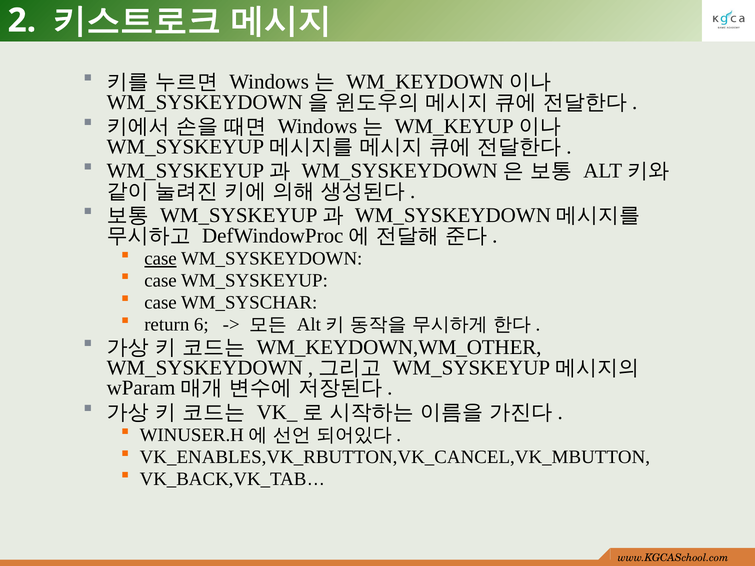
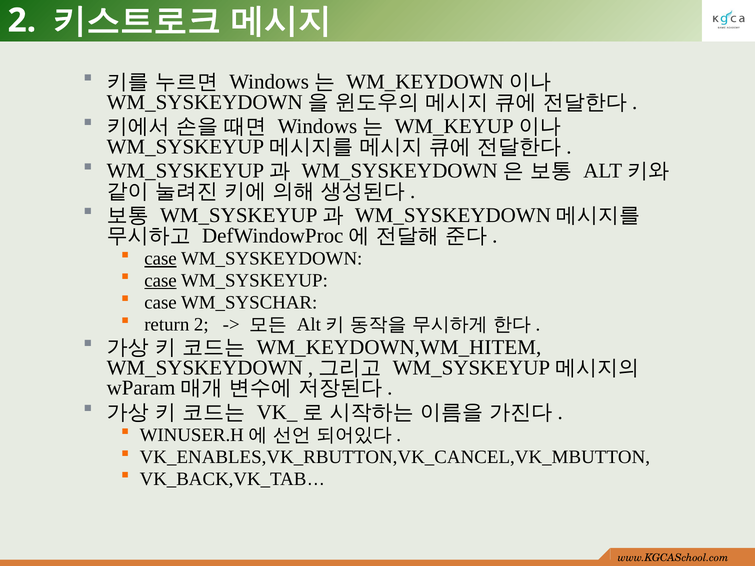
case at (161, 281) underline: none -> present
return 6: 6 -> 2
WM_KEYDOWN,WM_OTHER: WM_KEYDOWN,WM_OTHER -> WM_KEYDOWN,WM_HITEM
